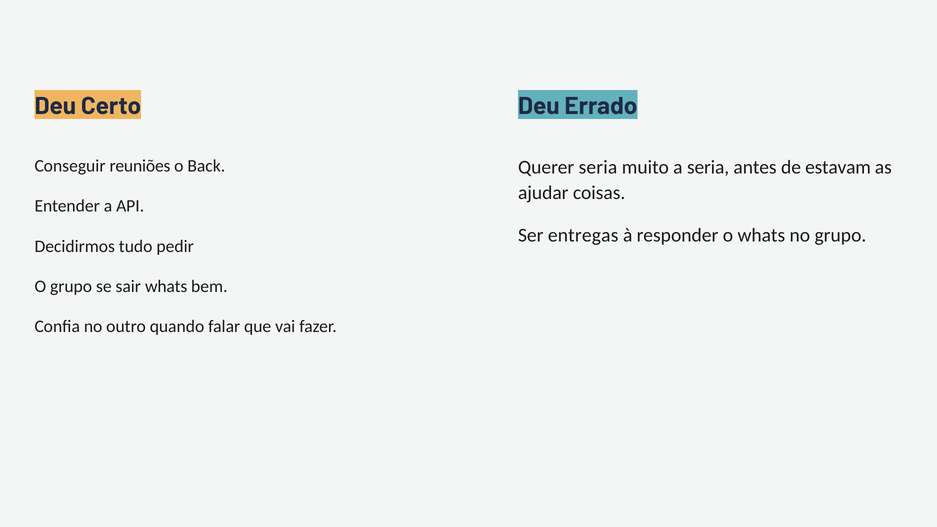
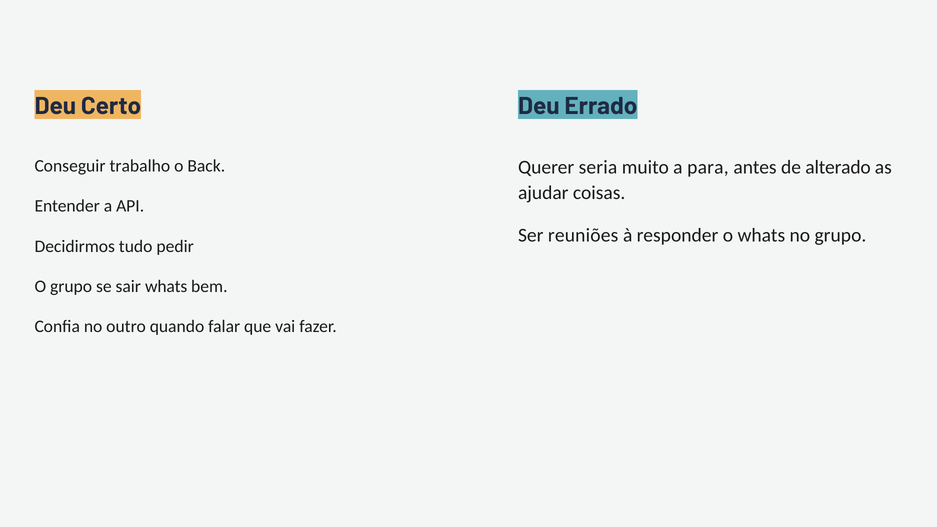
reuniões: reuniões -> trabalho
a seria: seria -> para
estavam: estavam -> alterado
entregas: entregas -> reuniões
